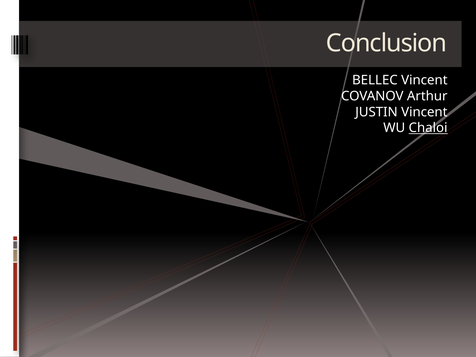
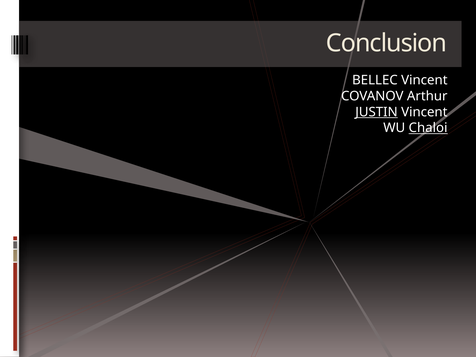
JUSTIN underline: none -> present
